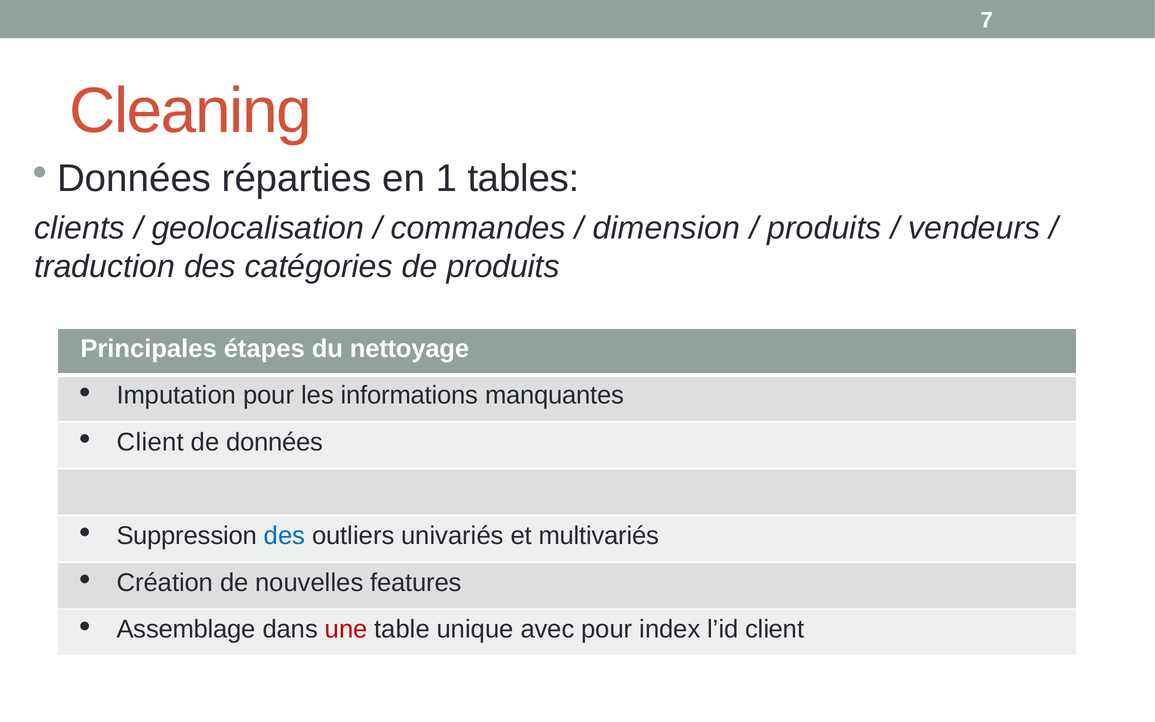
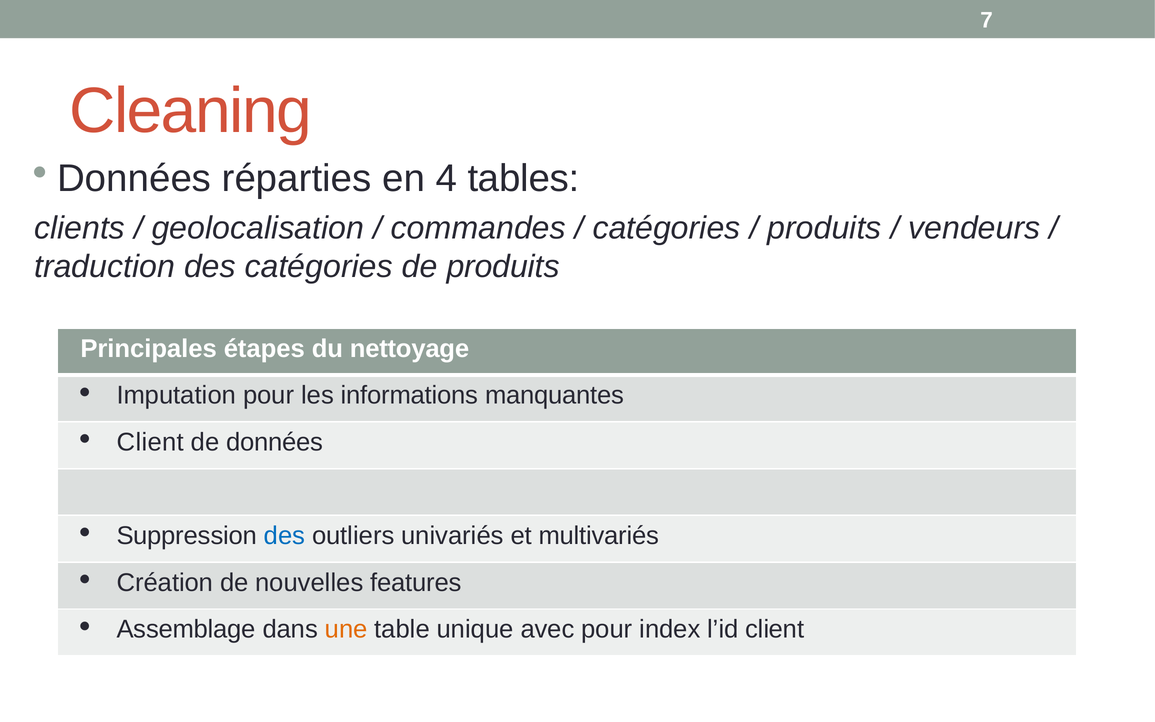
1: 1 -> 4
dimension at (666, 228): dimension -> catégories
une colour: red -> orange
